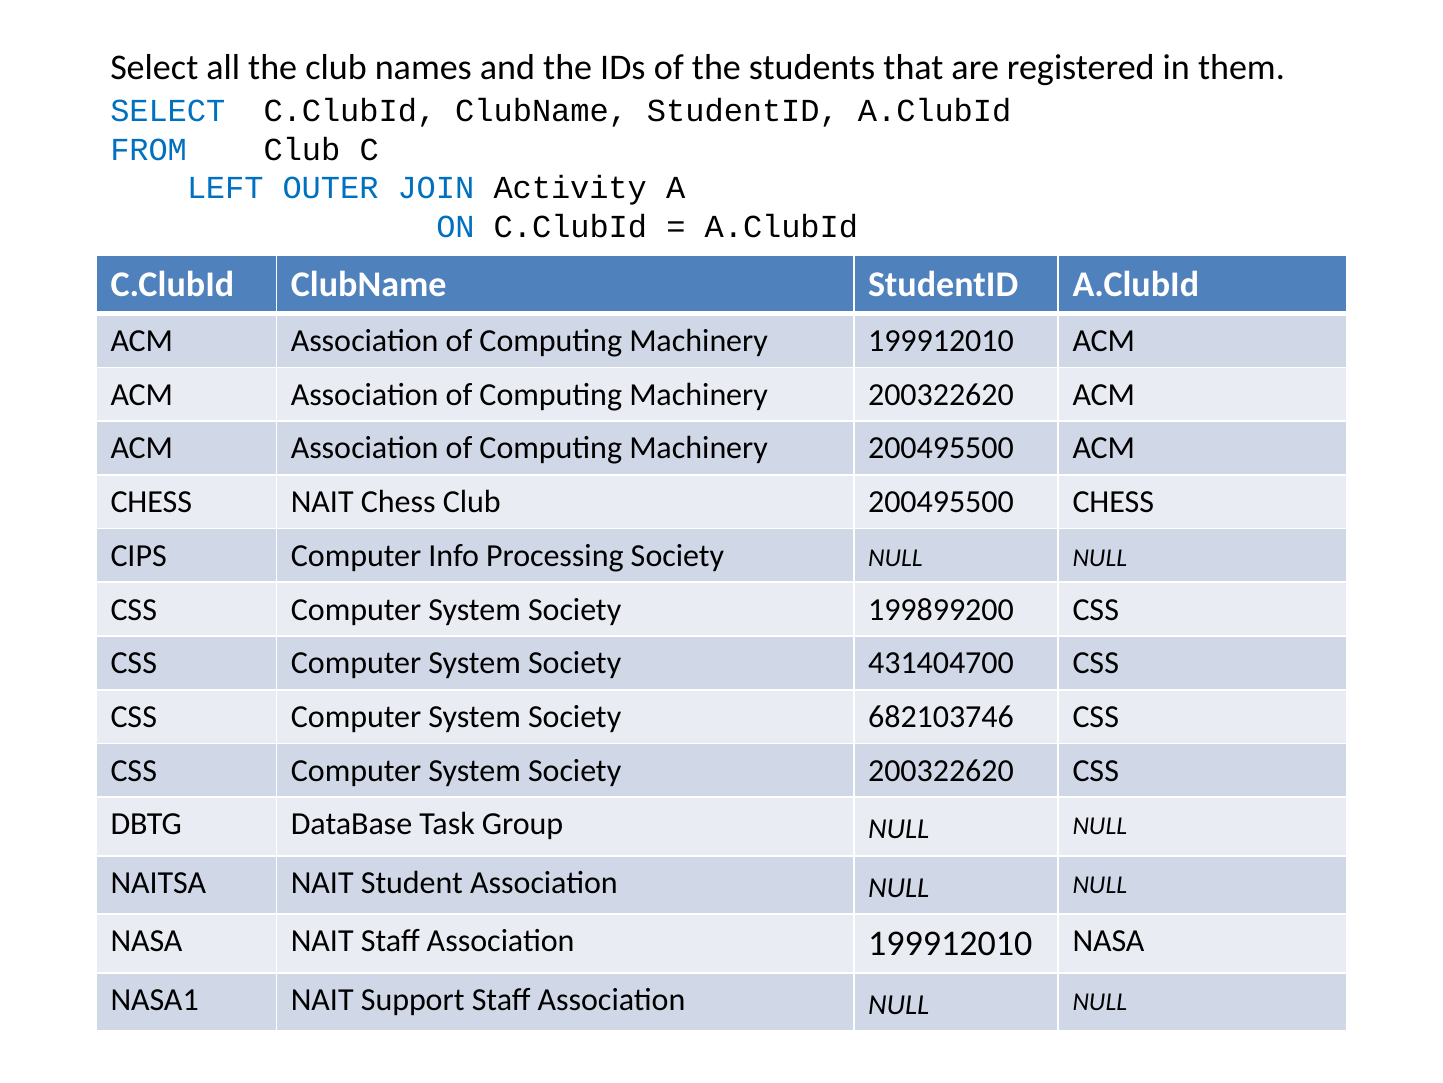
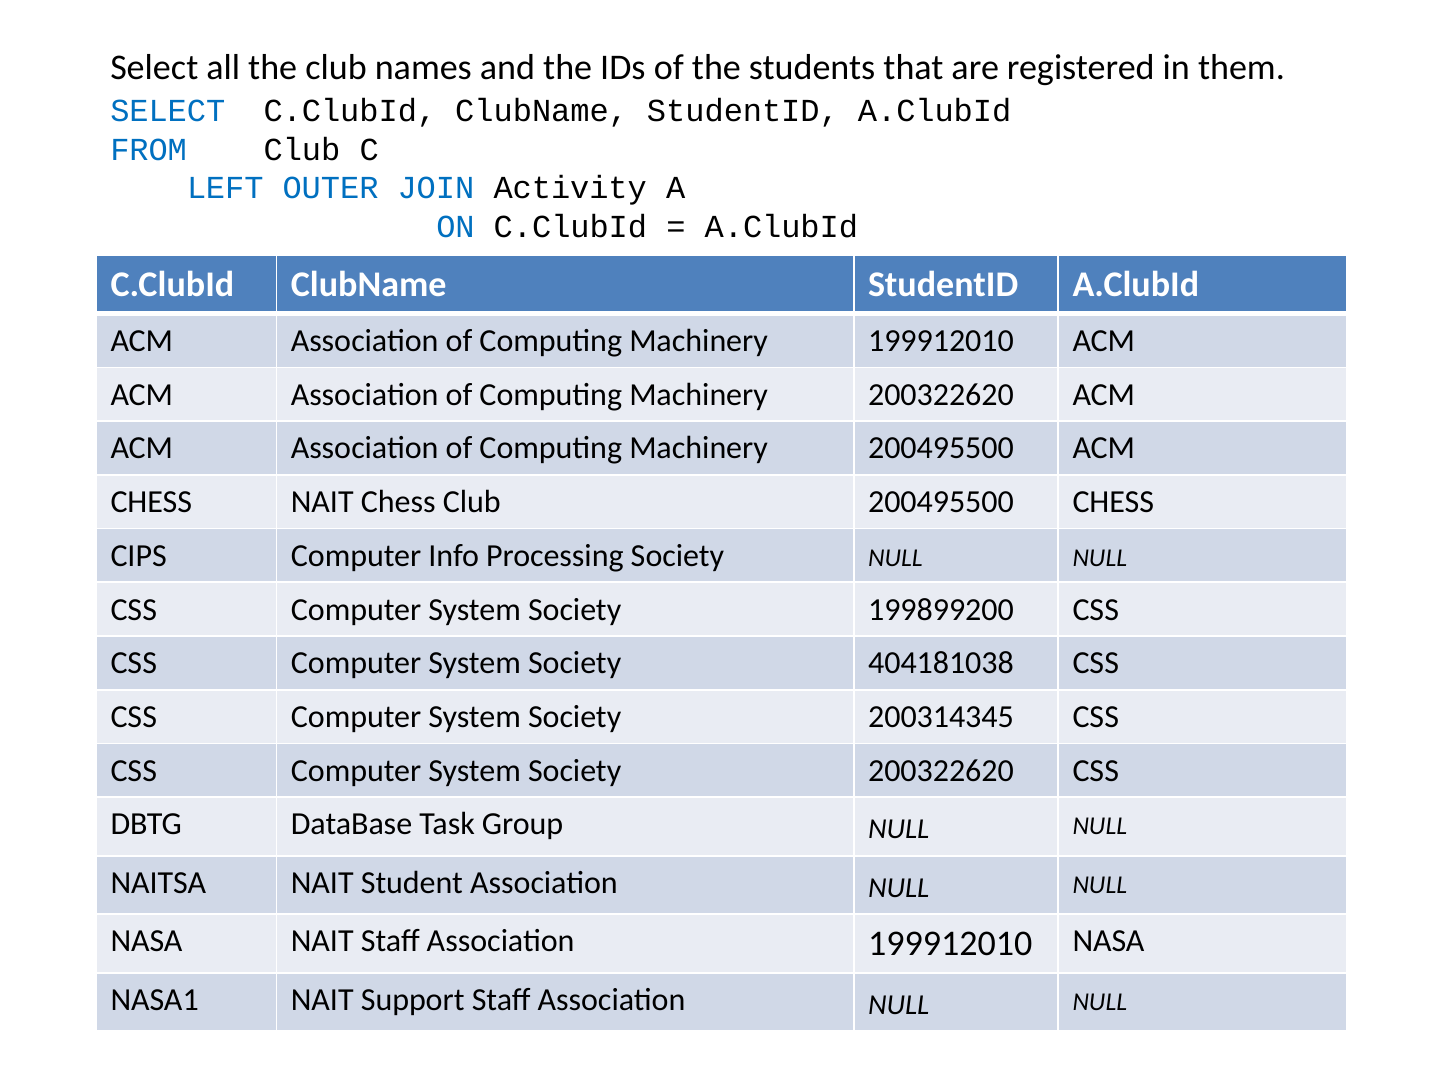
431404700: 431404700 -> 404181038
682103746: 682103746 -> 200314345
